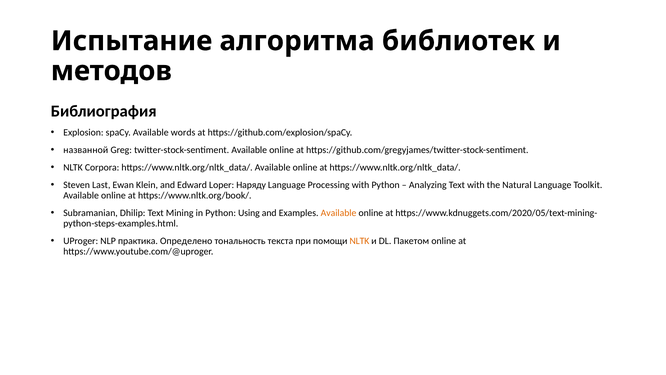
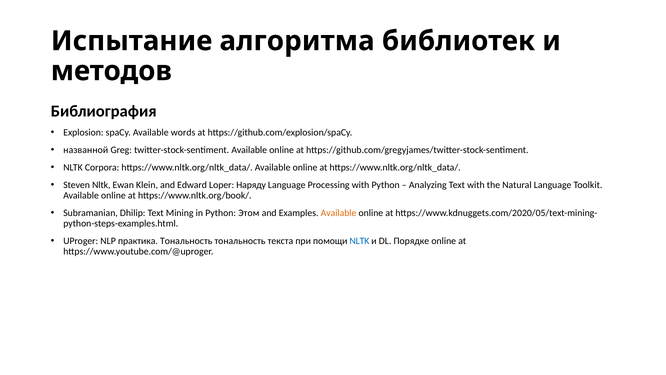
Steven Last: Last -> Nltk
Using: Using -> Этом
практика Определено: Определено -> Тональность
NLTK at (359, 241) colour: orange -> blue
Пакетом: Пакетом -> Порядке
